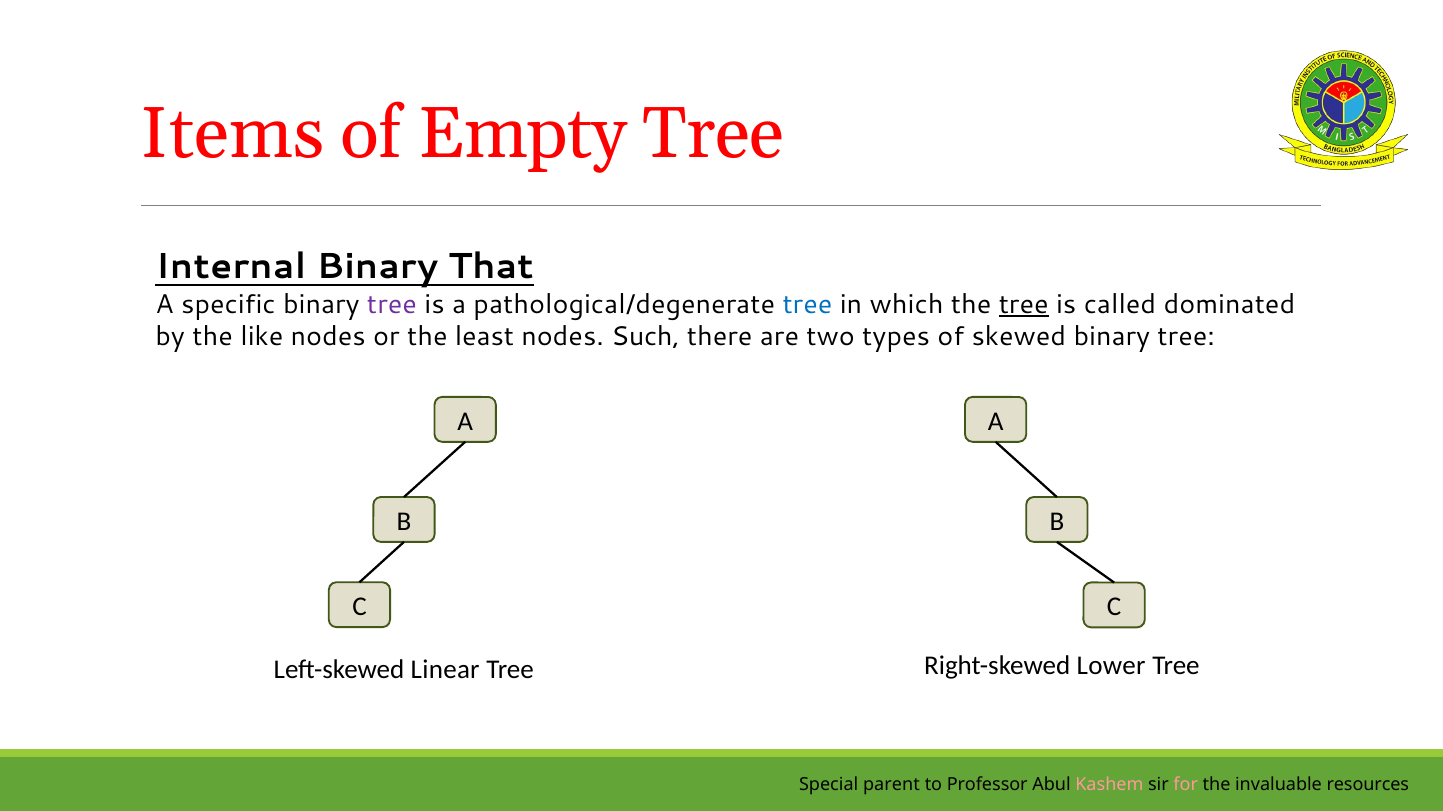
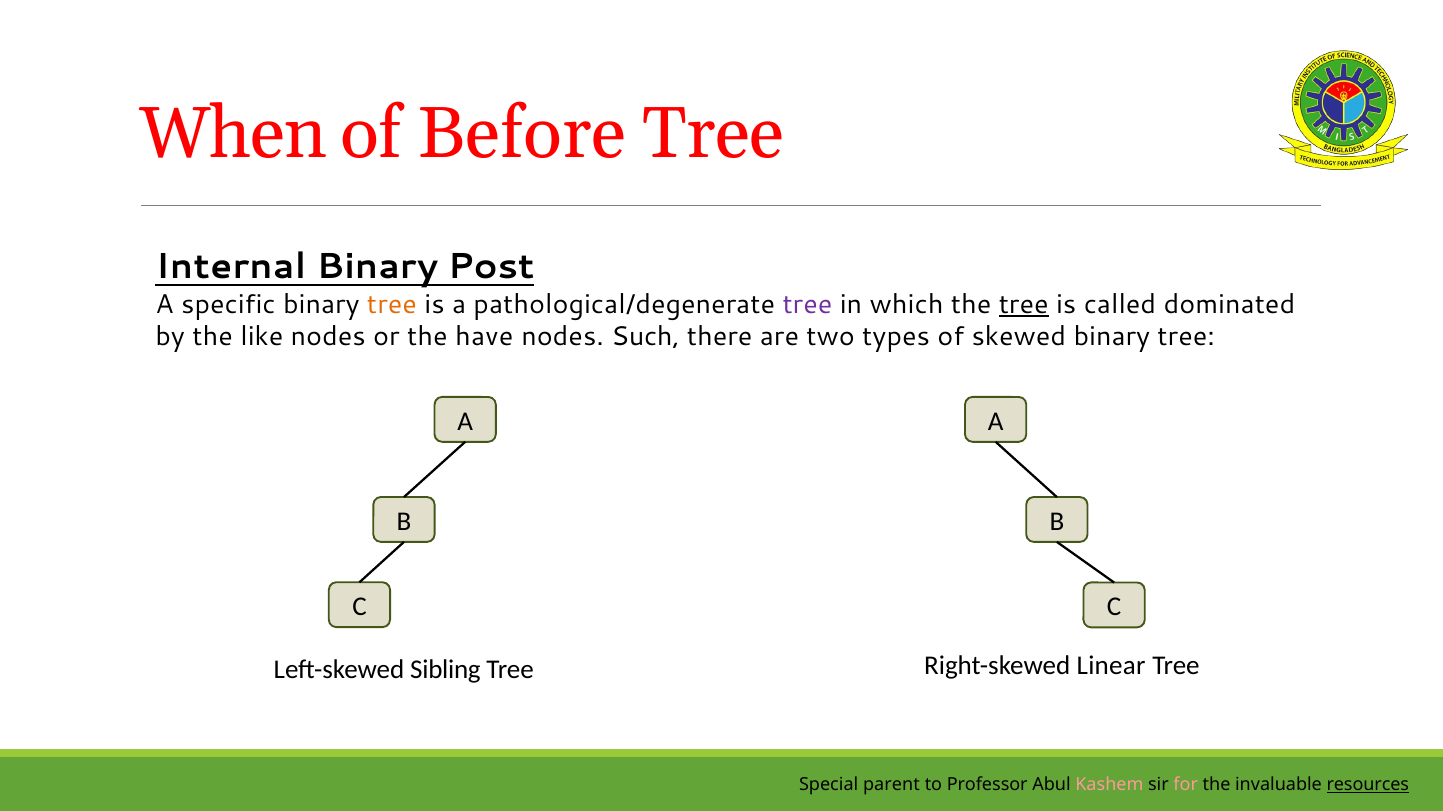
Items: Items -> When
Empty: Empty -> Before
That: That -> Post
tree at (392, 304) colour: purple -> orange
tree at (807, 304) colour: blue -> purple
least: least -> have
Linear: Linear -> Sibling
Lower: Lower -> Linear
resources underline: none -> present
